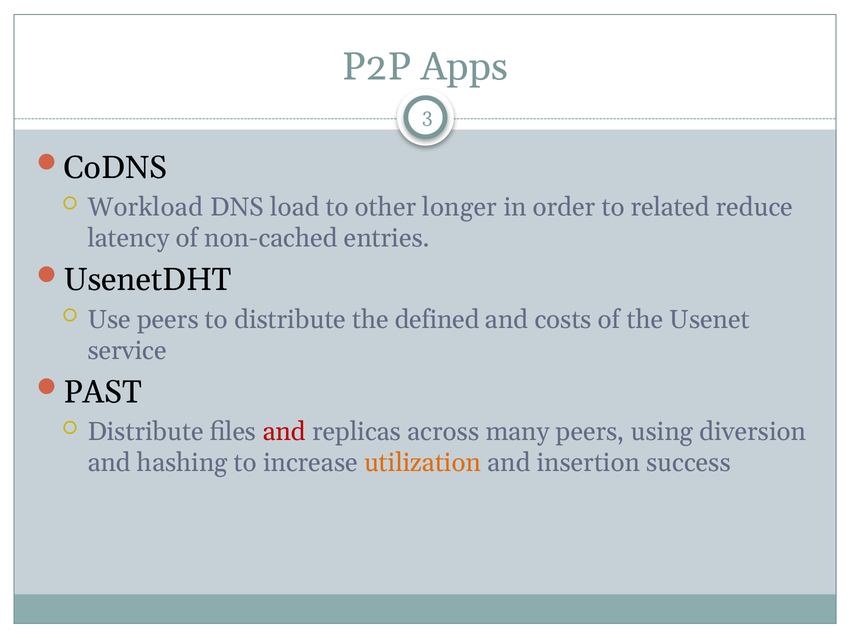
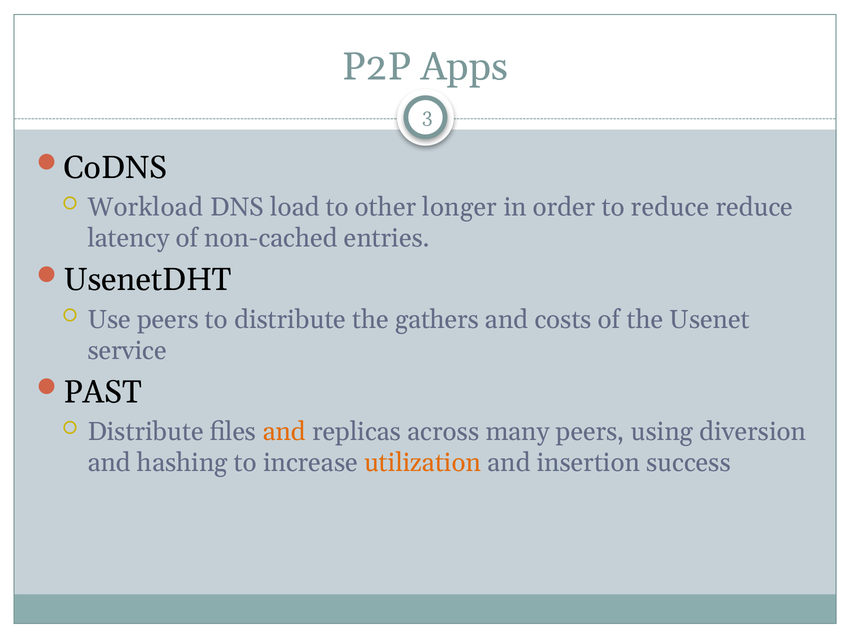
to related: related -> reduce
defined: defined -> gathers
and at (284, 432) colour: red -> orange
